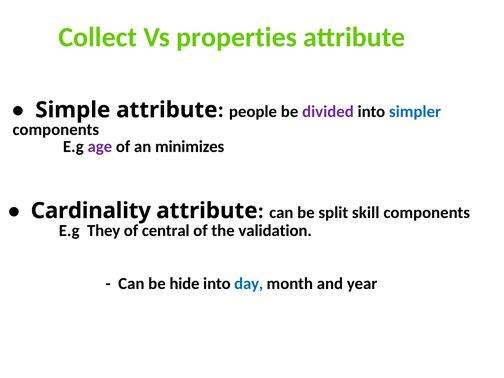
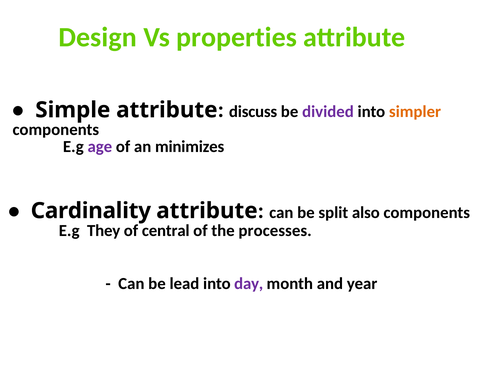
Collect: Collect -> Design
people: people -> discuss
simpler colour: blue -> orange
skill: skill -> also
validation: validation -> processes
hide: hide -> lead
day colour: blue -> purple
